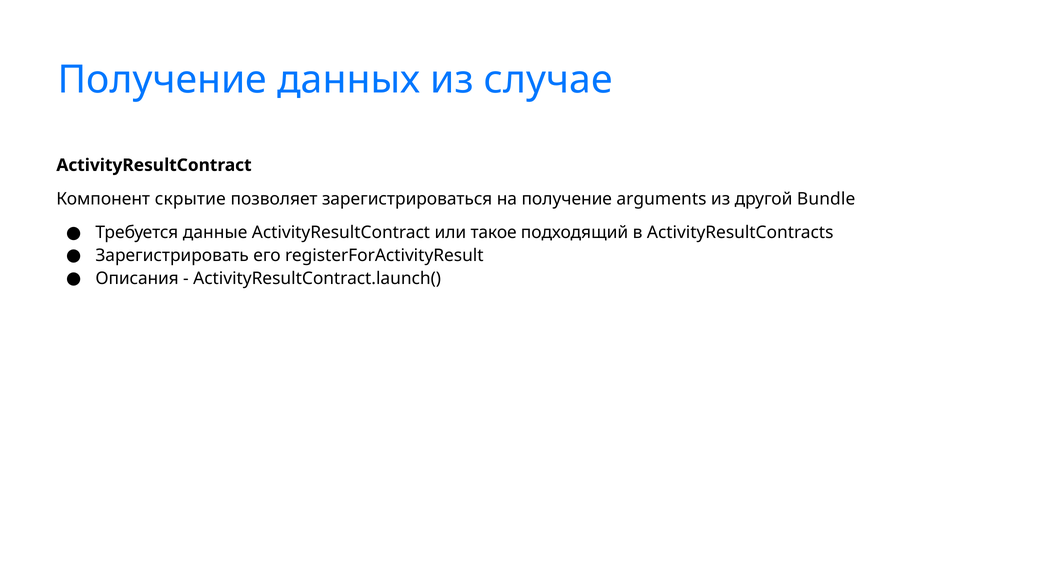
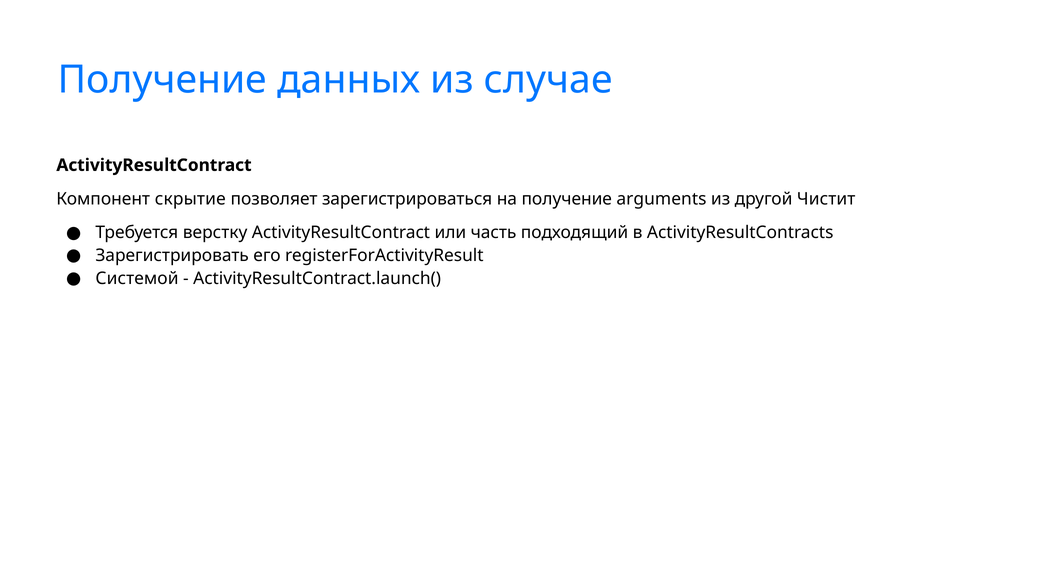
Bundle: Bundle -> Чистит
данные: данные -> верстку
такое: такое -> часть
Описания: Описания -> Системой
